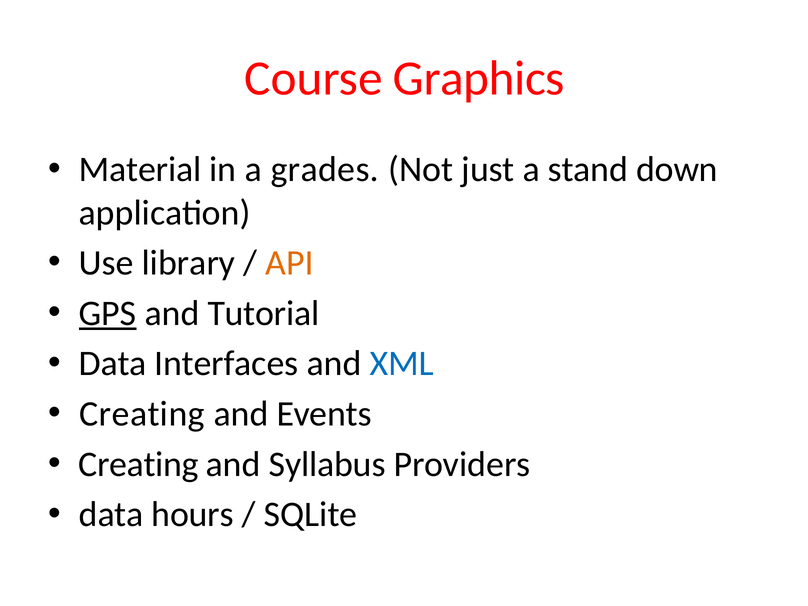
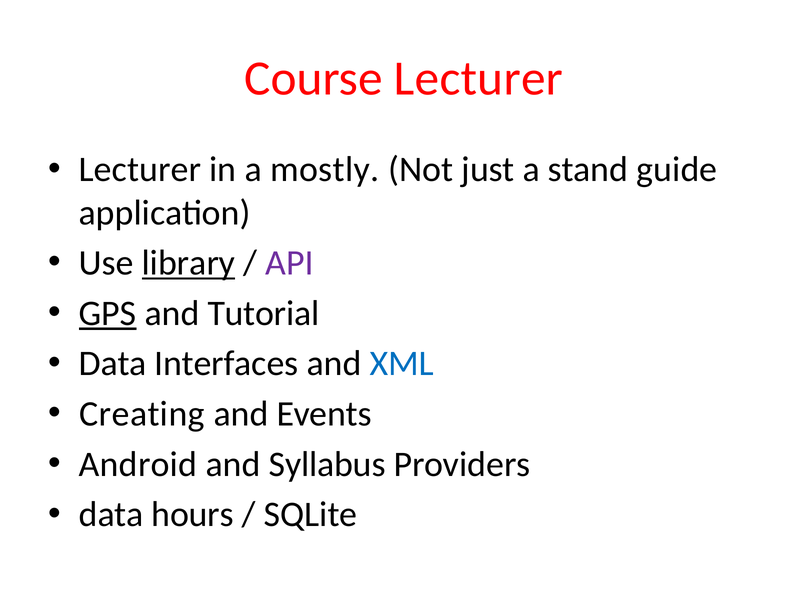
Course Graphics: Graphics -> Lecturer
Material at (140, 170): Material -> Lecturer
grades: grades -> mostly
down: down -> guide
library underline: none -> present
API colour: orange -> purple
Creating at (138, 464): Creating -> Android
